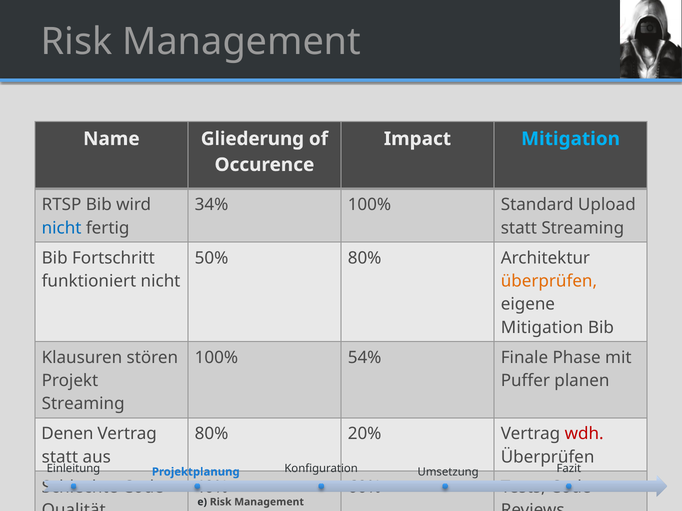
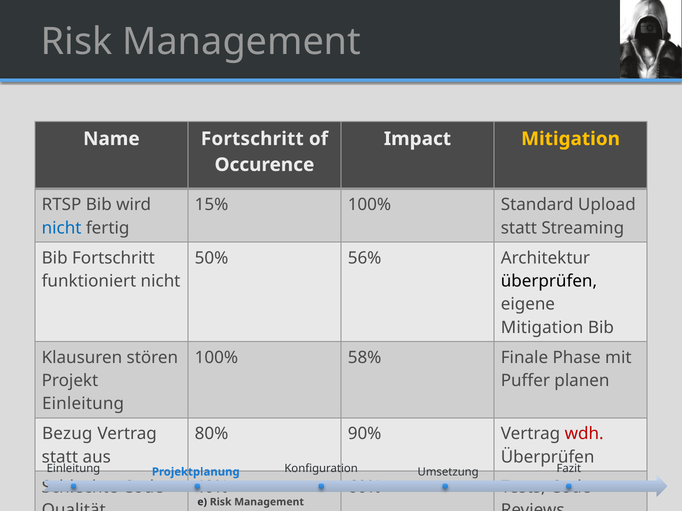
Name Gliederung: Gliederung -> Fortschritt
Mitigation at (571, 139) colour: light blue -> yellow
34%: 34% -> 15%
50% 80%: 80% -> 56%
überprüfen at (549, 281) colour: orange -> black
54%: 54% -> 58%
Streaming at (83, 404): Streaming -> Einleitung
Denen: Denen -> Bezug
20%: 20% -> 90%
